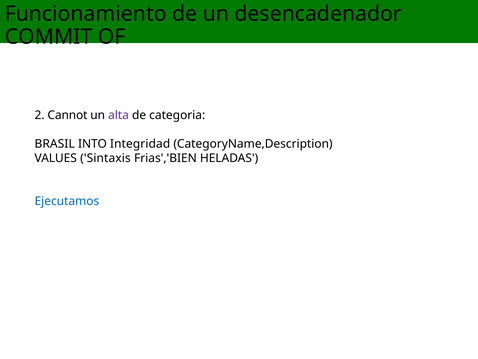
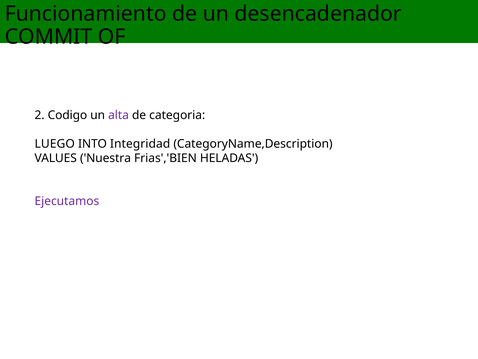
Cannot: Cannot -> Codigo
BRASIL: BRASIL -> LUEGO
Sintaxis: Sintaxis -> Nuestra
Ejecutamos colour: blue -> purple
